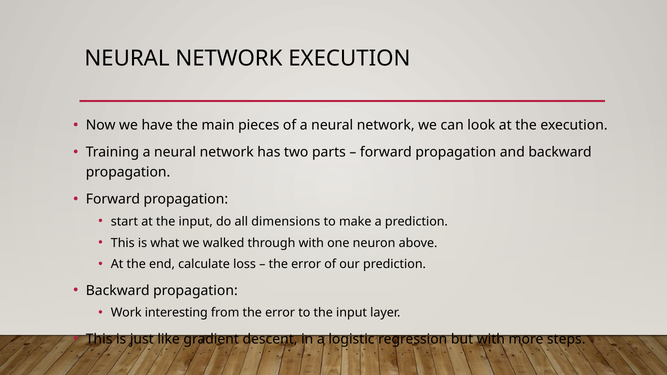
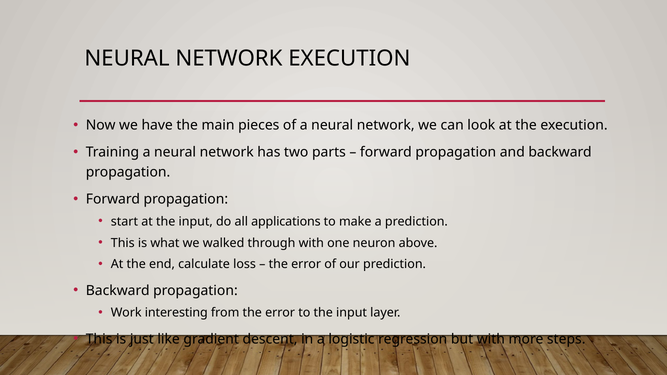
dimensions: dimensions -> applications
